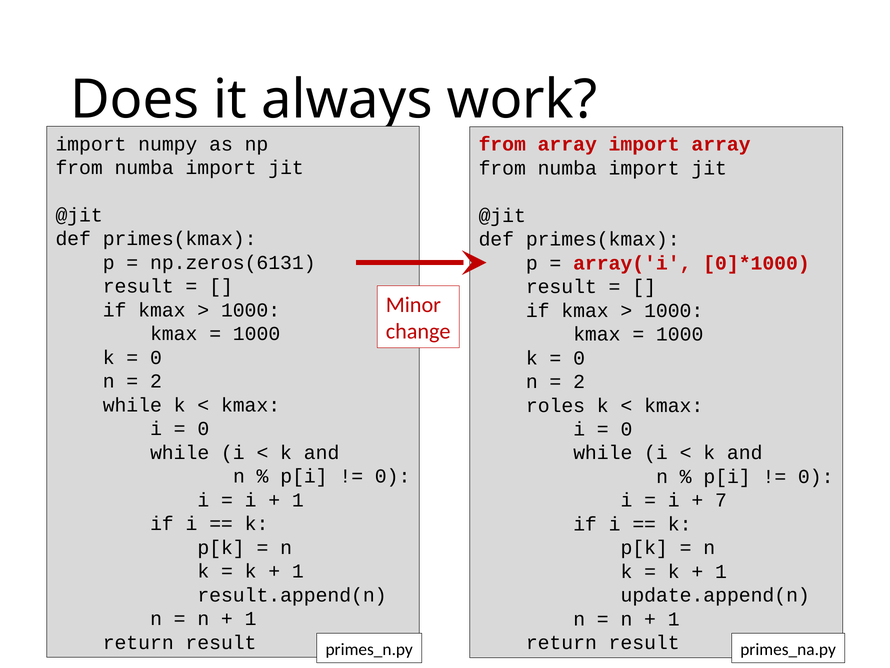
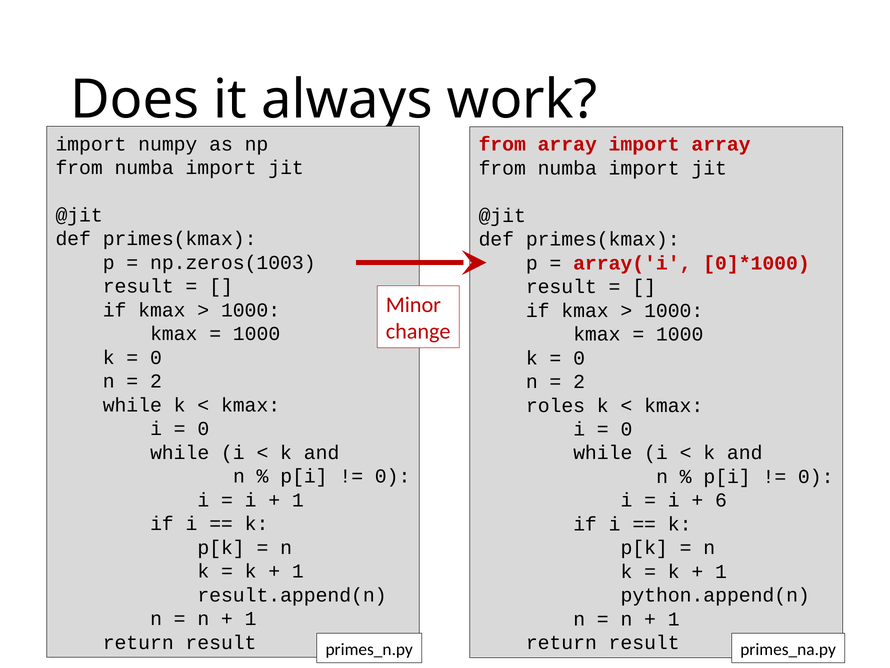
np.zeros(6131: np.zeros(6131 -> np.zeros(1003
7: 7 -> 6
update.append(n: update.append(n -> python.append(n
